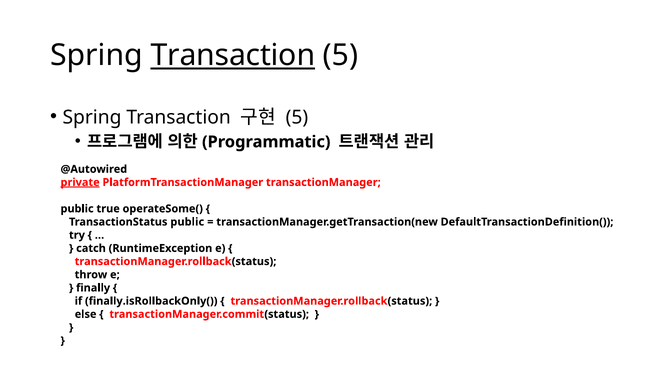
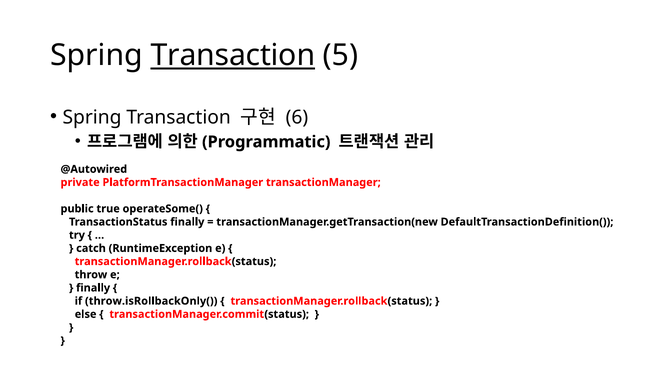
5 at (297, 117): 5 -> 6
private underline: present -> none
TransactionStatus public: public -> finally
finally.isRollbackOnly(: finally.isRollbackOnly( -> throw.isRollbackOnly(
